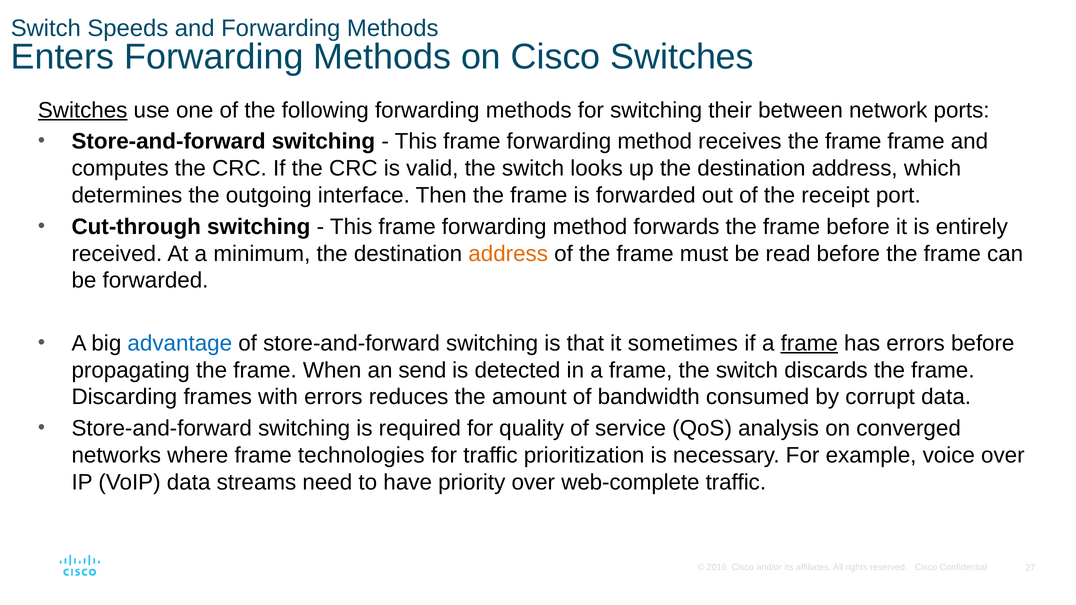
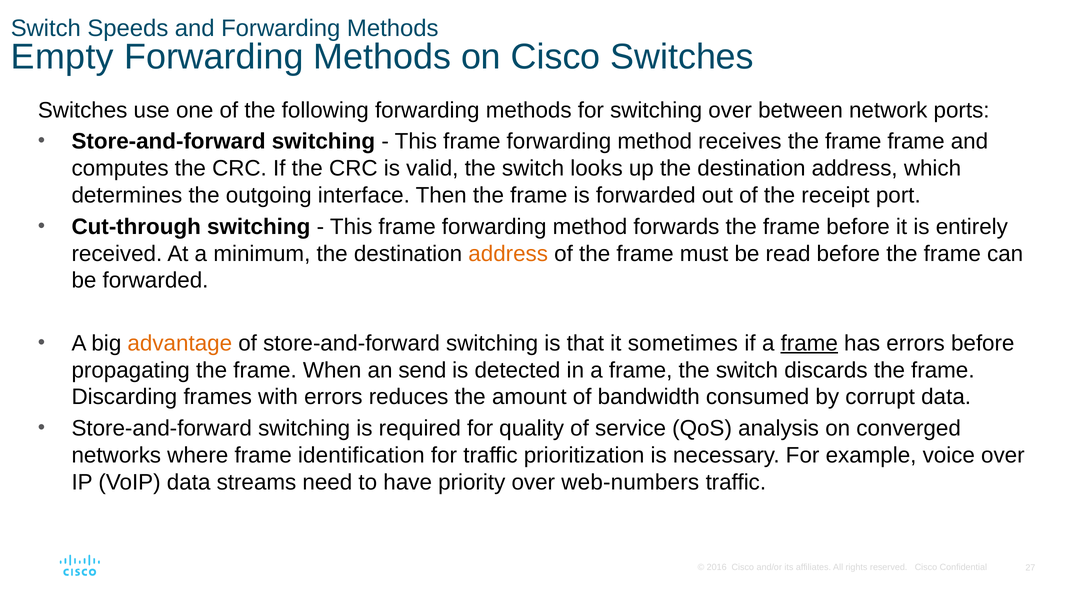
Enters: Enters -> Empty
Switches at (83, 110) underline: present -> none
switching their: their -> over
advantage colour: blue -> orange
technologies: technologies -> identification
web-complete: web-complete -> web-numbers
